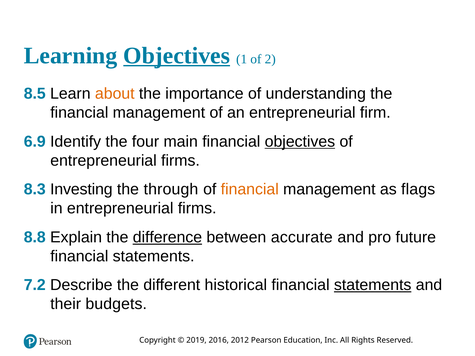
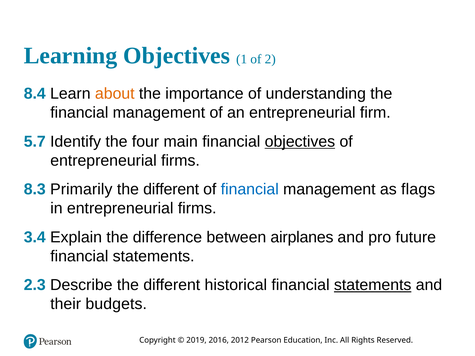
Objectives at (177, 56) underline: present -> none
8.5: 8.5 -> 8.4
6.9: 6.9 -> 5.7
Investing: Investing -> Primarily
through at (171, 190): through -> different
financial at (250, 190) colour: orange -> blue
8.8: 8.8 -> 3.4
difference underline: present -> none
accurate: accurate -> airplanes
7.2: 7.2 -> 2.3
